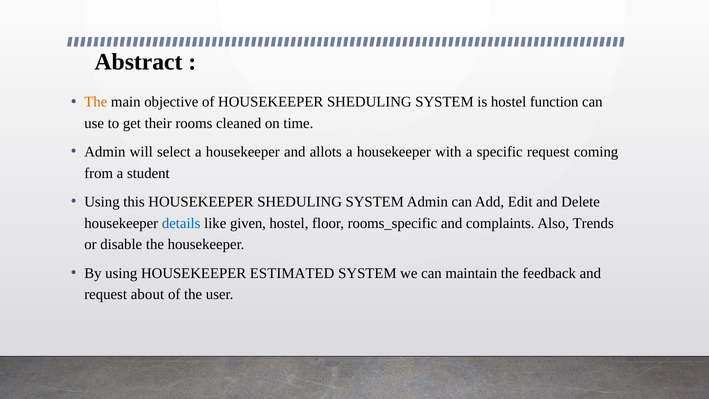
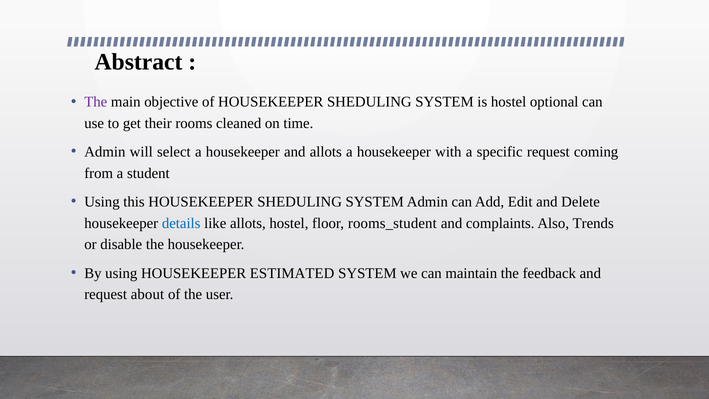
The at (96, 102) colour: orange -> purple
function: function -> optional
like given: given -> allots
rooms_specific: rooms_specific -> rooms_student
